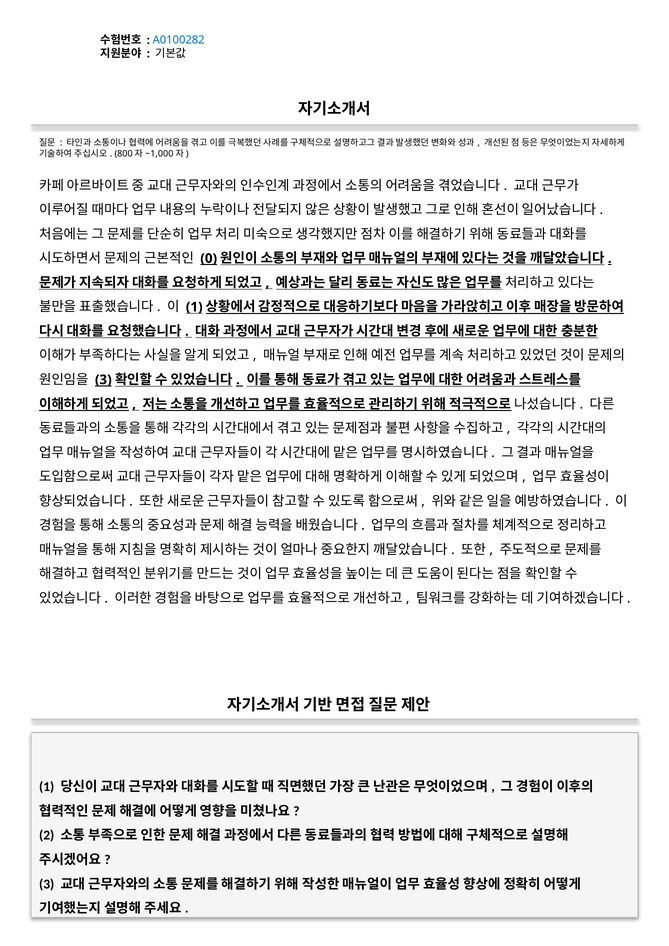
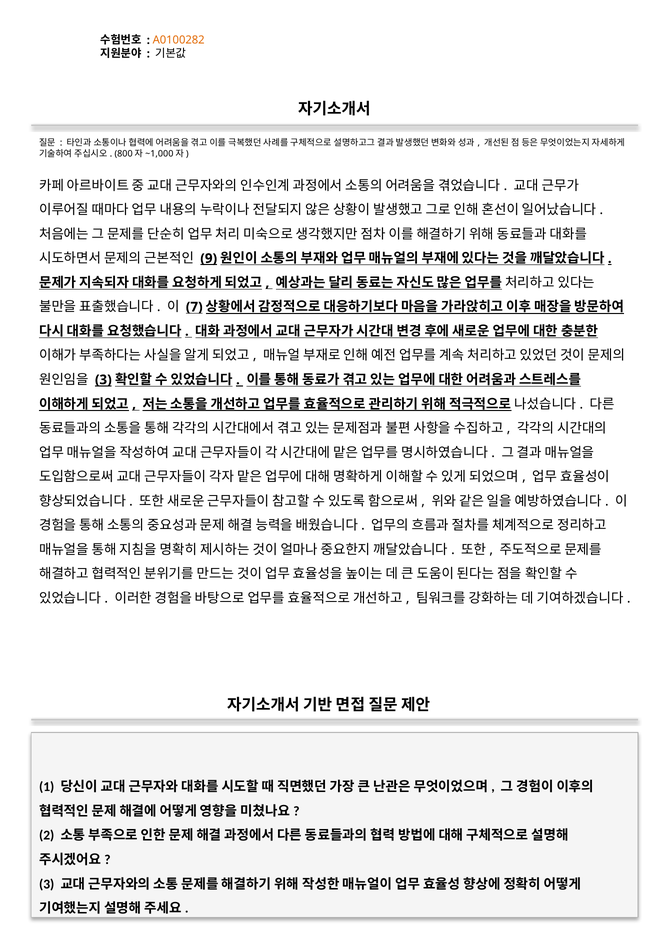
A0100282 colour: blue -> orange
0: 0 -> 9
1 at (194, 307): 1 -> 7
